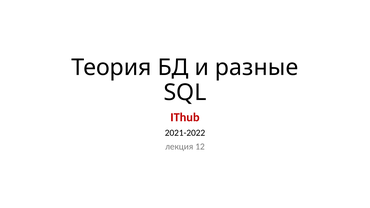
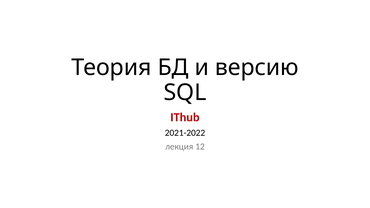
разные: разные -> версию
